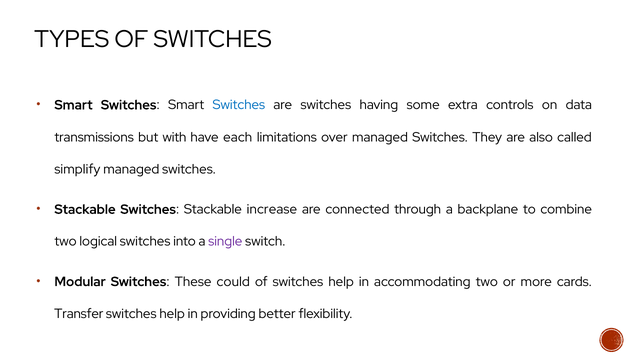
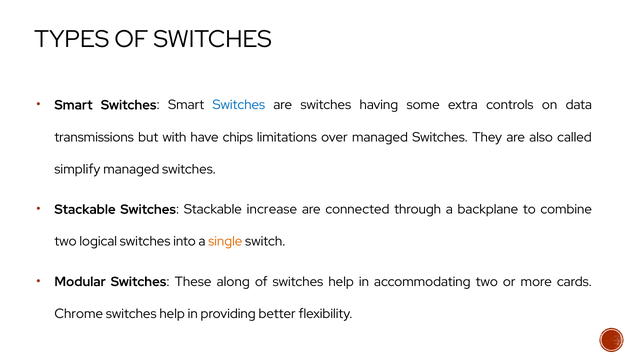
each: each -> chips
single colour: purple -> orange
could: could -> along
Transfer: Transfer -> Chrome
